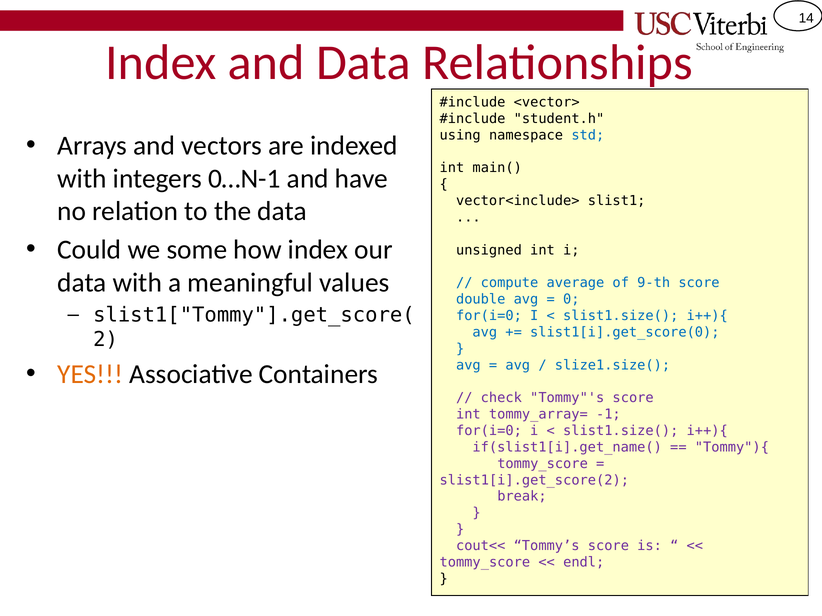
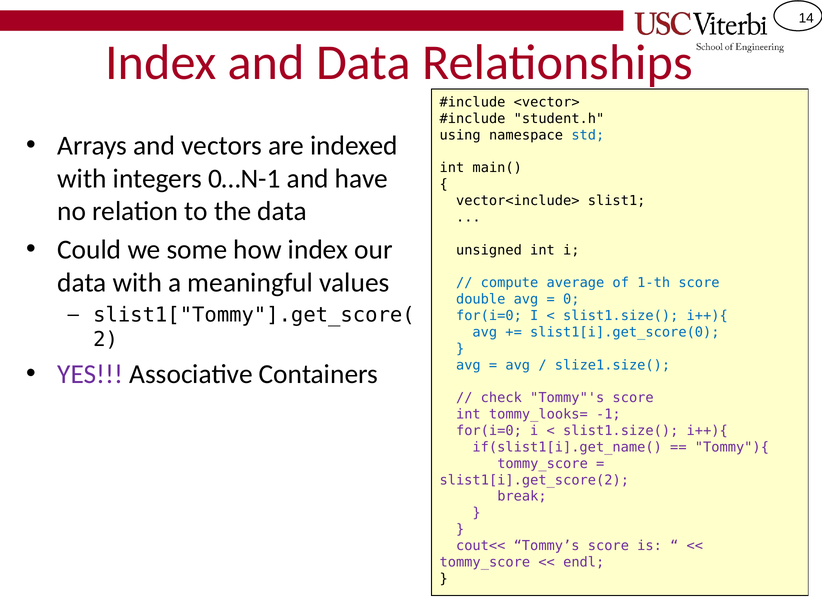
9-th: 9-th -> 1-th
YES colour: orange -> purple
tommy_array=: tommy_array= -> tommy_looks=
